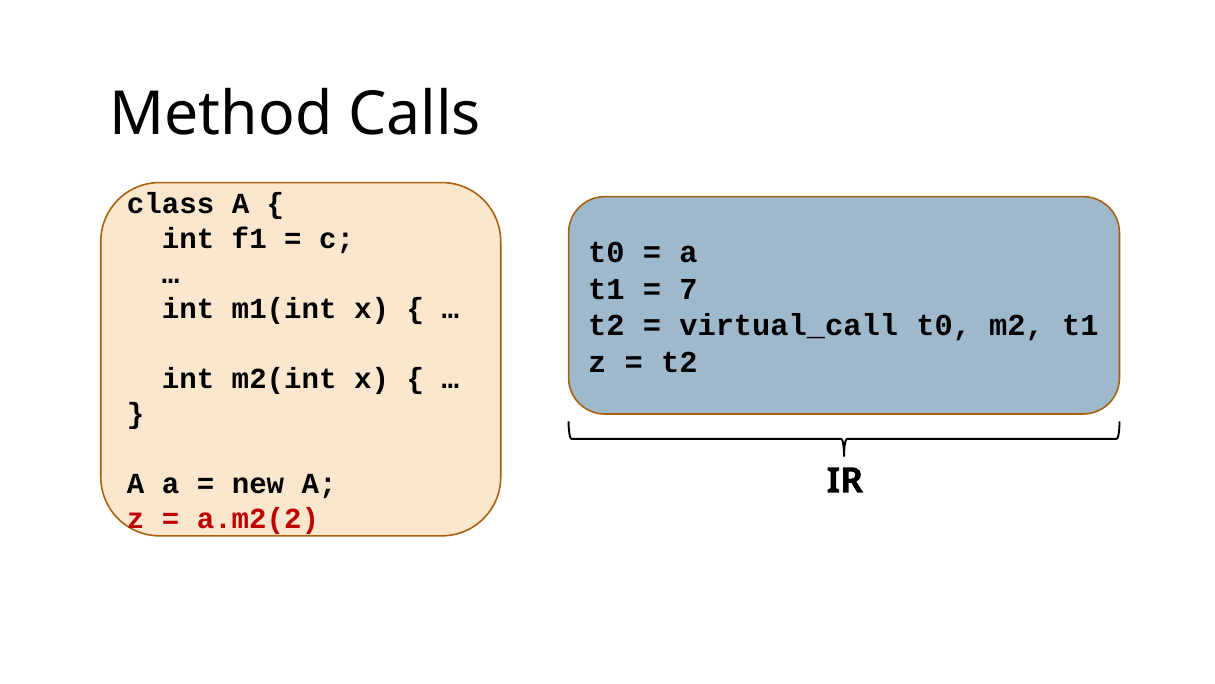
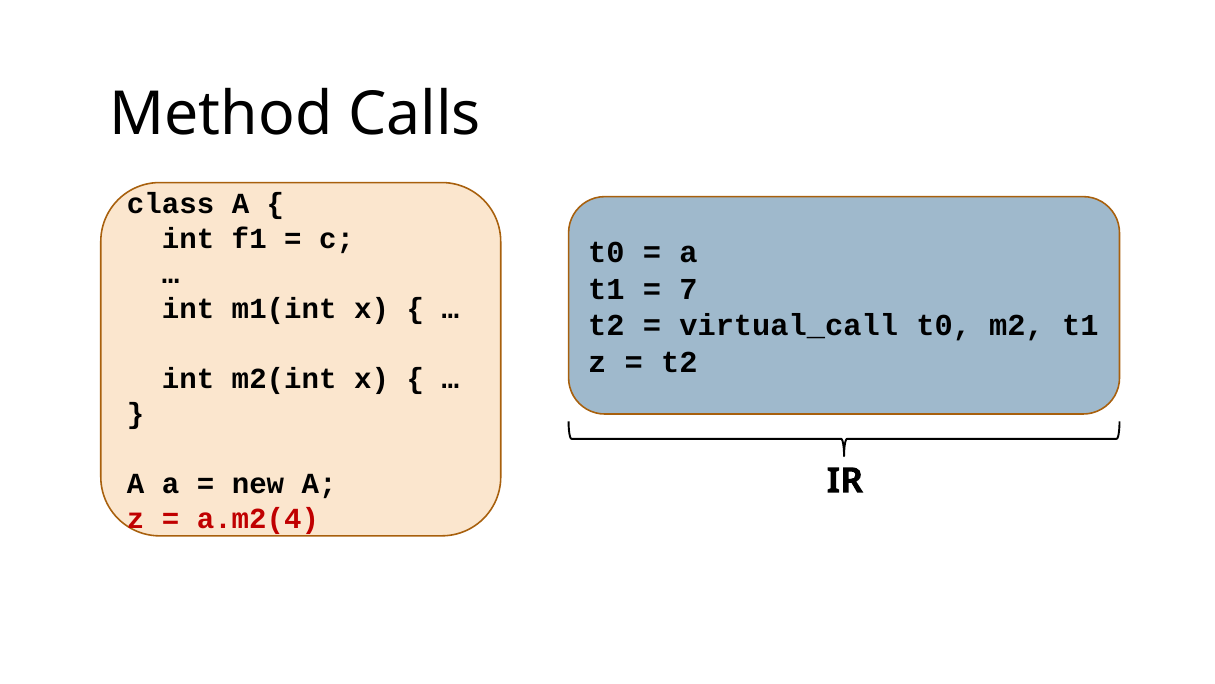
a.m2(2: a.m2(2 -> a.m2(4
